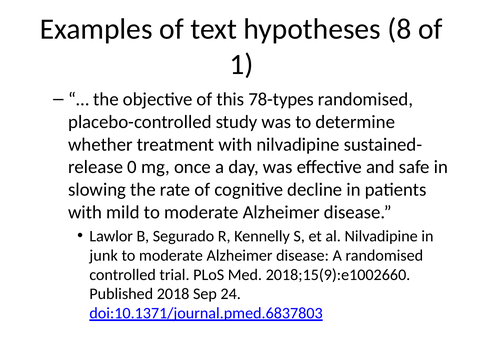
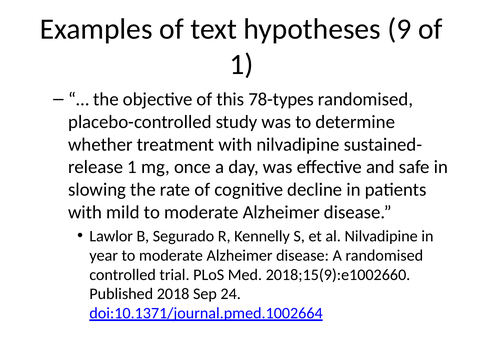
8: 8 -> 9
0 at (132, 167): 0 -> 1
junk: junk -> year
doi:10.1371/journal.pmed.6837803: doi:10.1371/journal.pmed.6837803 -> doi:10.1371/journal.pmed.1002664
